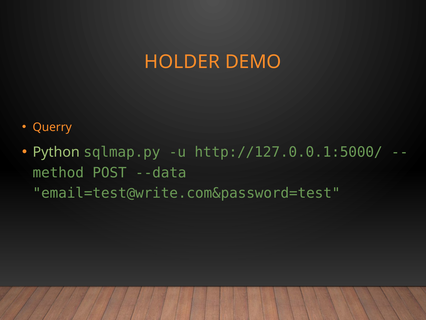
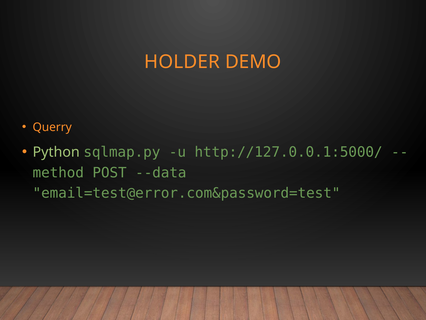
email=test@write.com&password=test: email=test@write.com&password=test -> email=test@error.com&password=test
